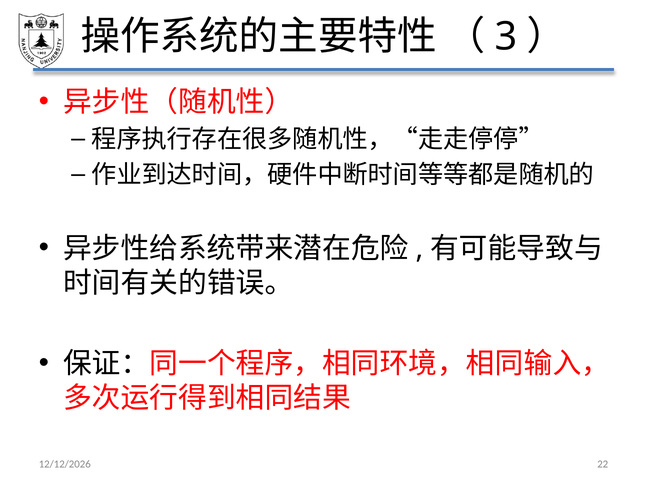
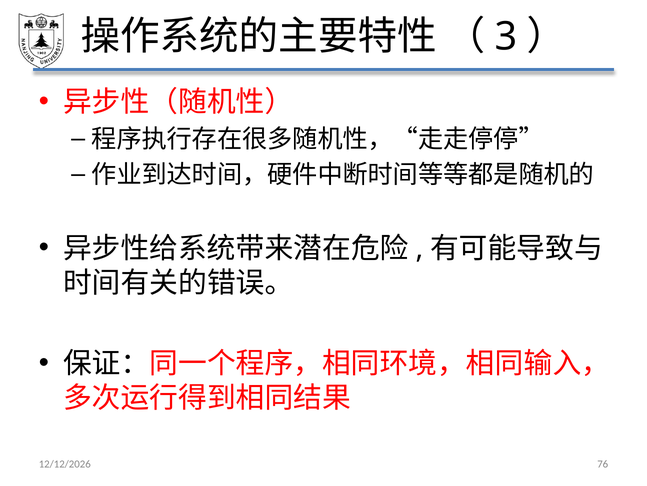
22: 22 -> 76
